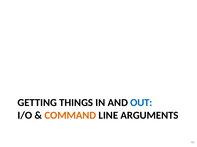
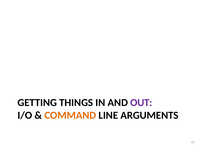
OUT colour: blue -> purple
